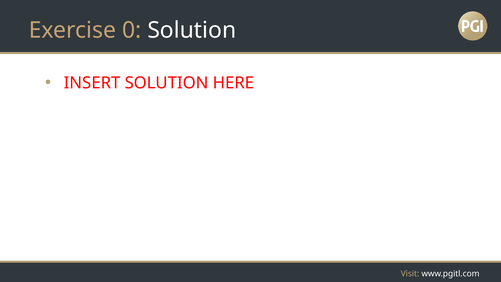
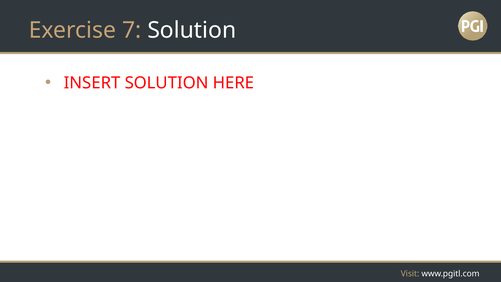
0: 0 -> 7
